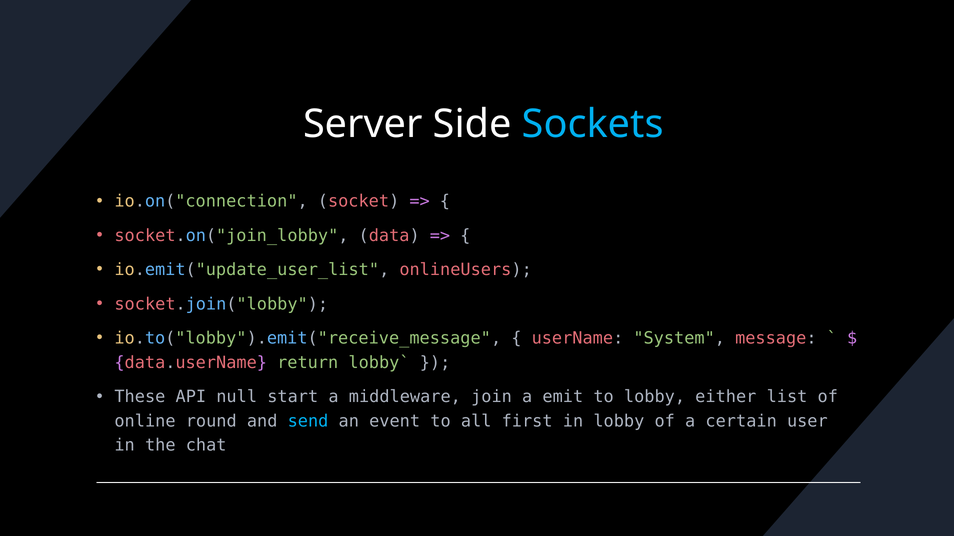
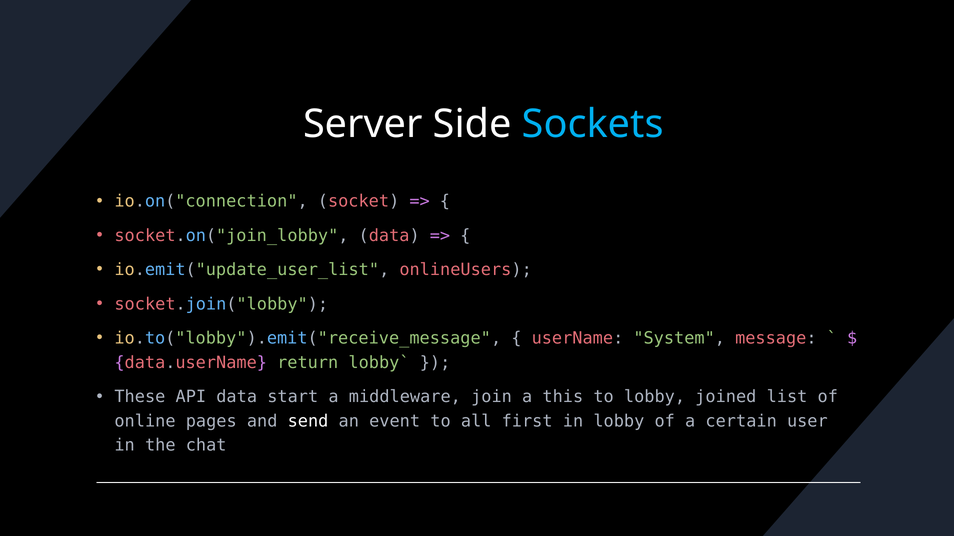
API null: null -> data
emit: emit -> this
either: either -> joined
round: round -> pages
send colour: light blue -> white
